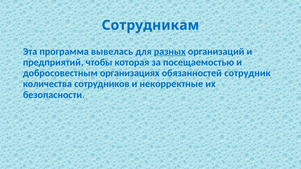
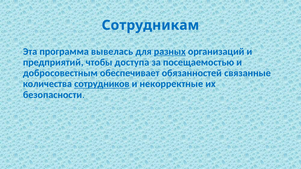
которая: которая -> доступа
организациях: организациях -> обеспечивает
сотрудник: сотрудник -> связанные
сотрудников underline: none -> present
